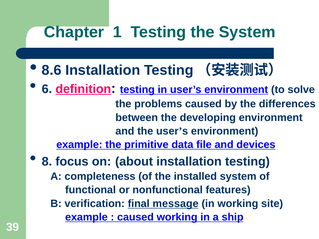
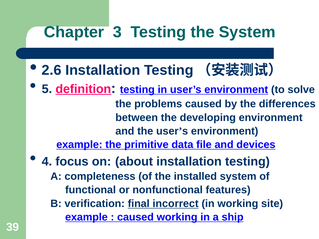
1: 1 -> 3
8.6: 8.6 -> 2.6
6: 6 -> 5
8: 8 -> 4
message: message -> incorrect
